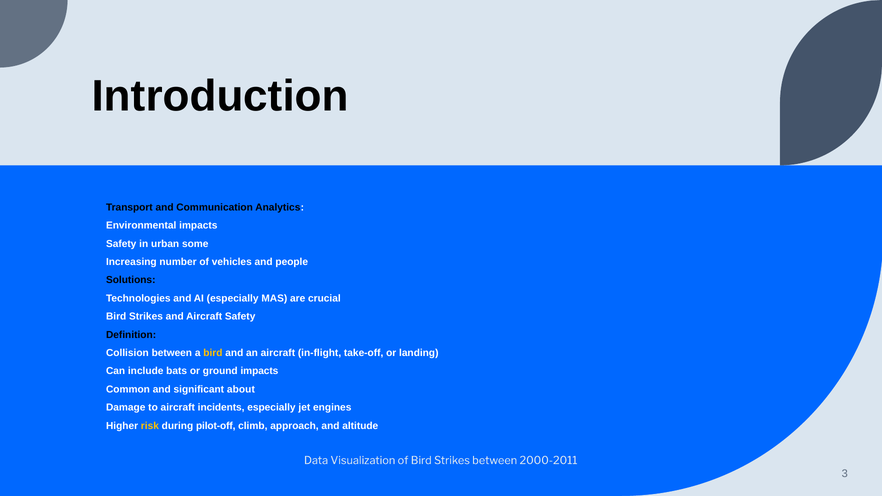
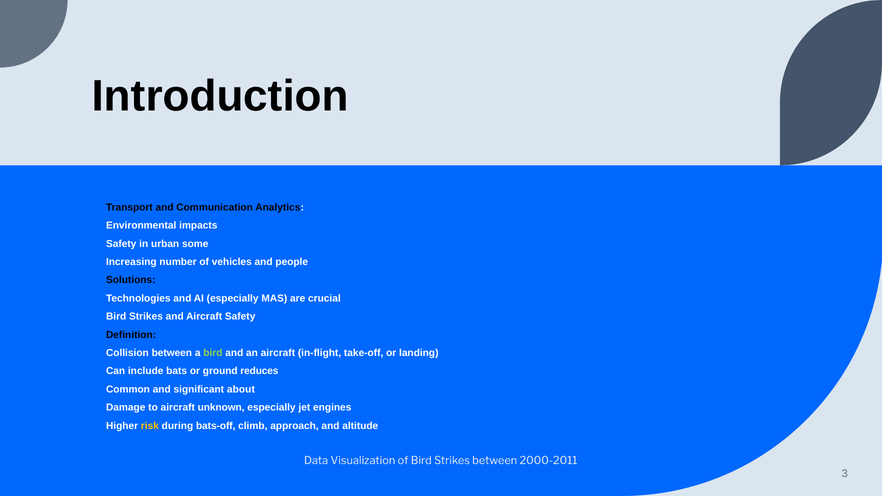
bird at (213, 353) colour: yellow -> light green
ground impacts: impacts -> reduces
incidents: incidents -> unknown
pilot-off: pilot-off -> bats-off
